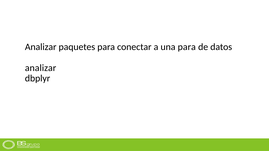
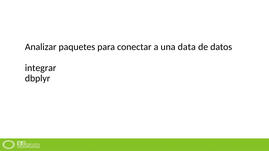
una para: para -> data
analizar at (41, 68): analizar -> integrar
